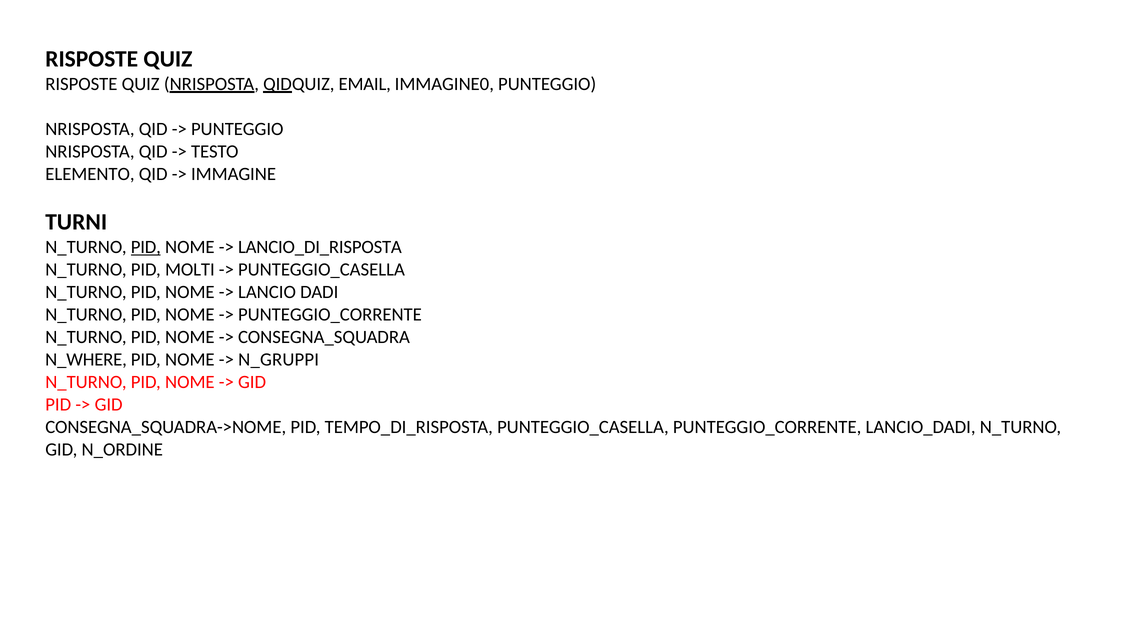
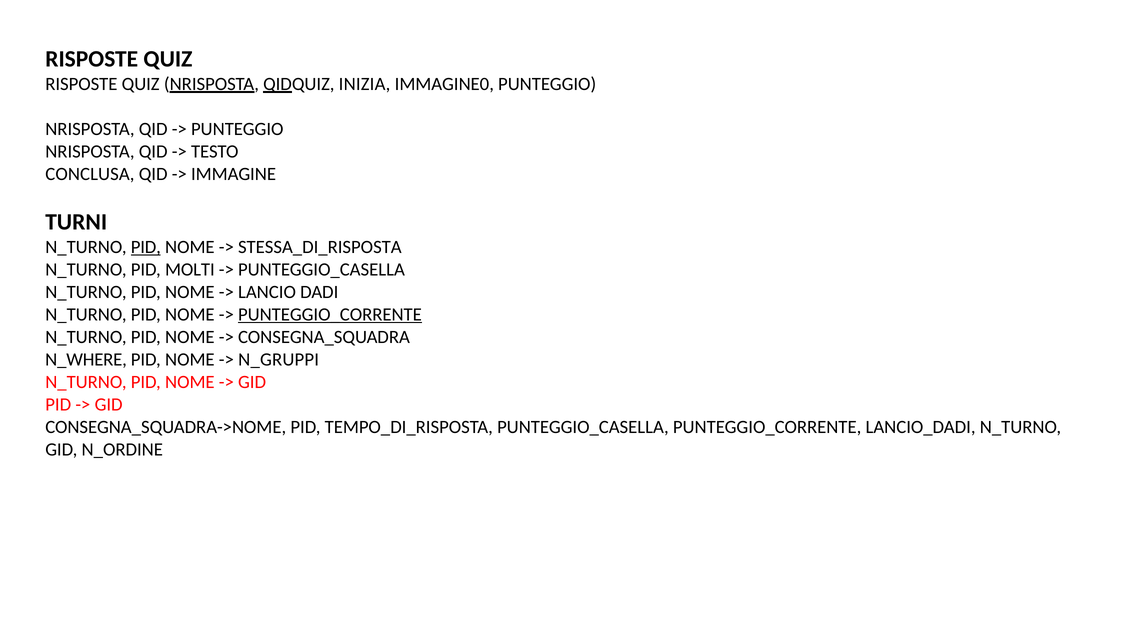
EMAIL: EMAIL -> INIZIA
ELEMENTO: ELEMENTO -> CONCLUSA
LANCIO_DI_RISPOSTA: LANCIO_DI_RISPOSTA -> STESSA_DI_RISPOSTA
PUNTEGGIO_CORRENTE at (330, 315) underline: none -> present
